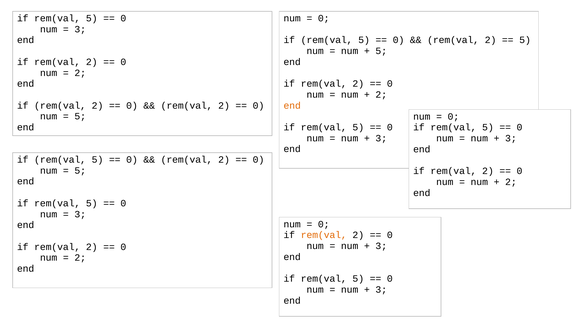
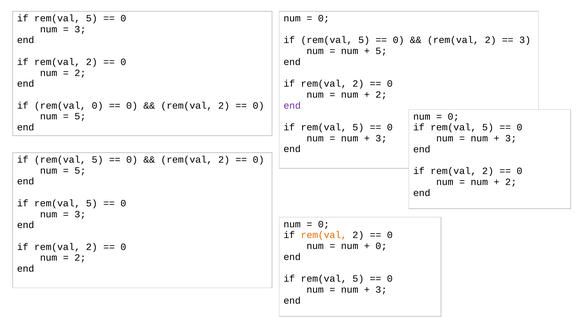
5 at (525, 40): 5 -> 3
2 at (98, 105): 2 -> 0
end at (292, 105) colour: orange -> purple
3 at (381, 246): 3 -> 0
